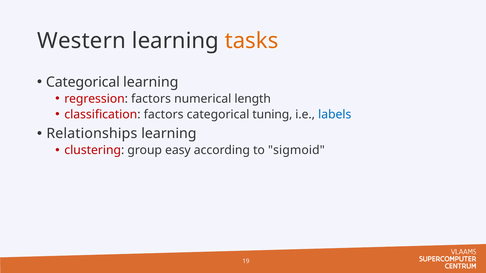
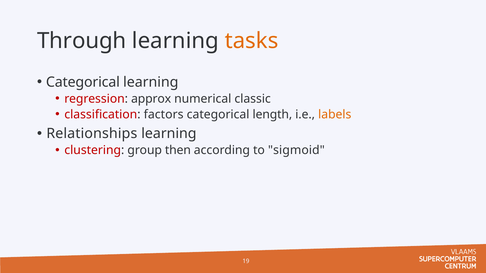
Western: Western -> Through
regression factors: factors -> approx
length: length -> classic
tuning: tuning -> length
labels colour: blue -> orange
easy: easy -> then
